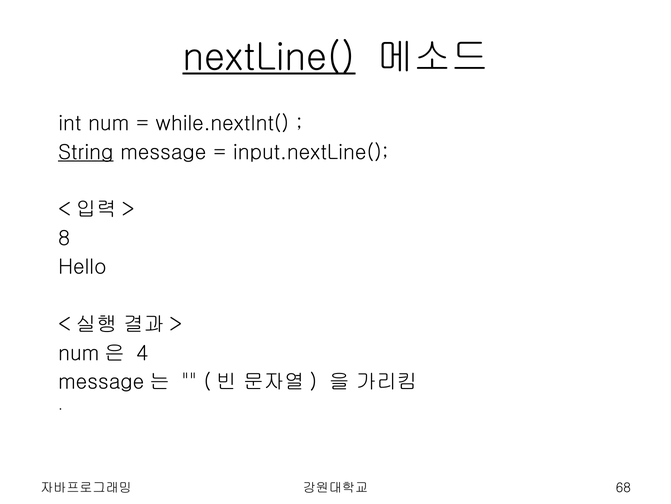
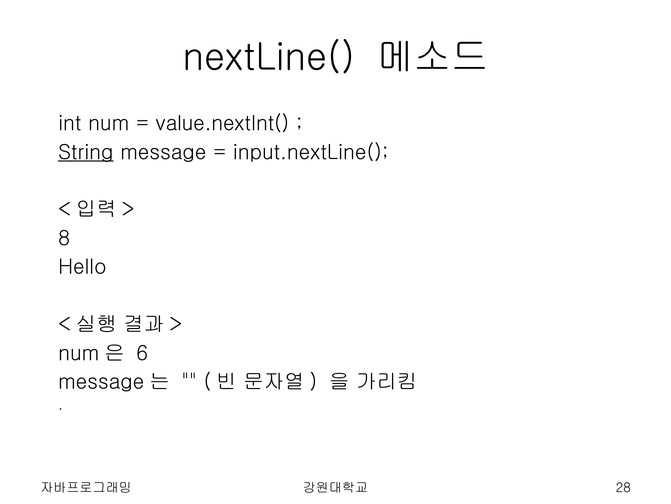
nextLine( underline: present -> none
while.nextInt(: while.nextInt( -> value.nextInt(
4: 4 -> 6
68: 68 -> 28
